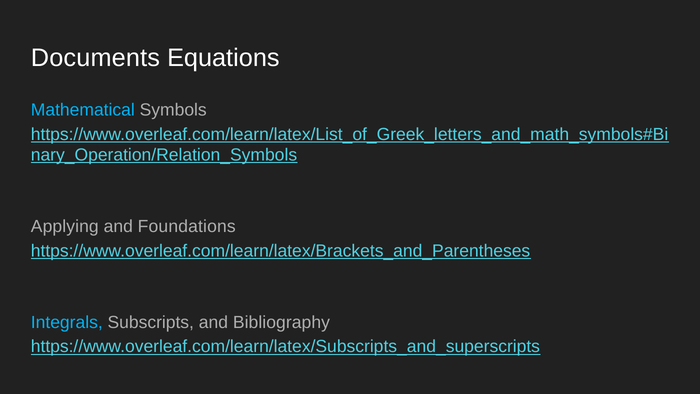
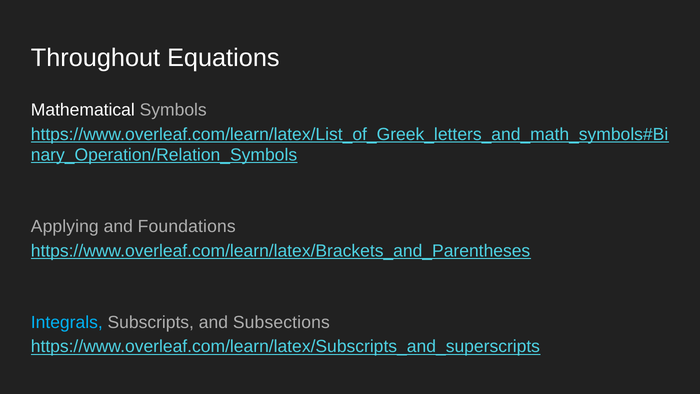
Documents: Documents -> Throughout
Mathematical colour: light blue -> white
Bibliography: Bibliography -> Subsections
